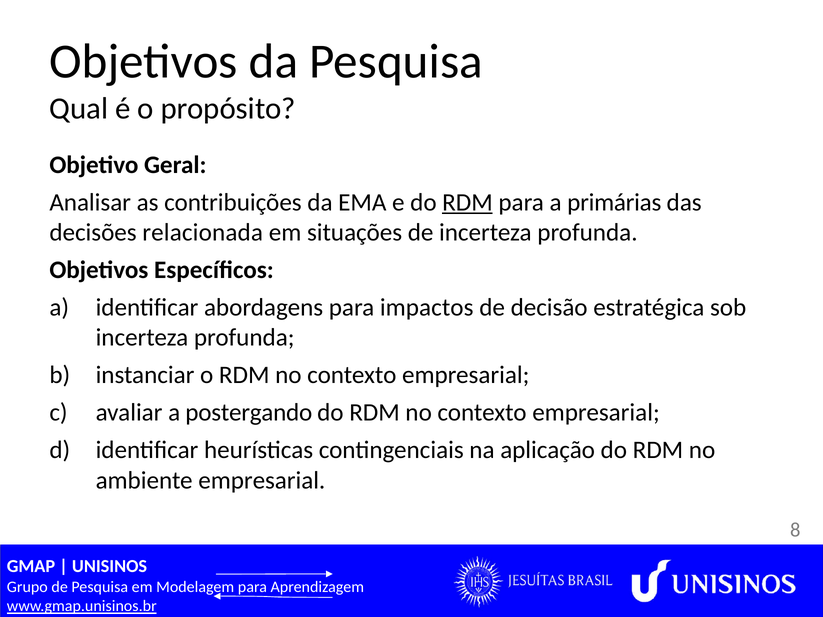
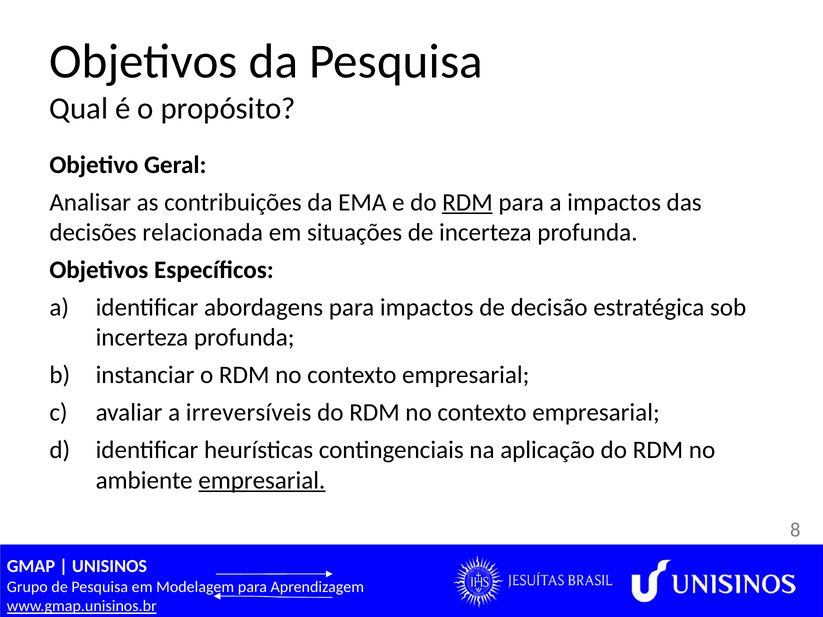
a primárias: primárias -> impactos
postergando: postergando -> irreversíveis
empresarial at (262, 480) underline: none -> present
